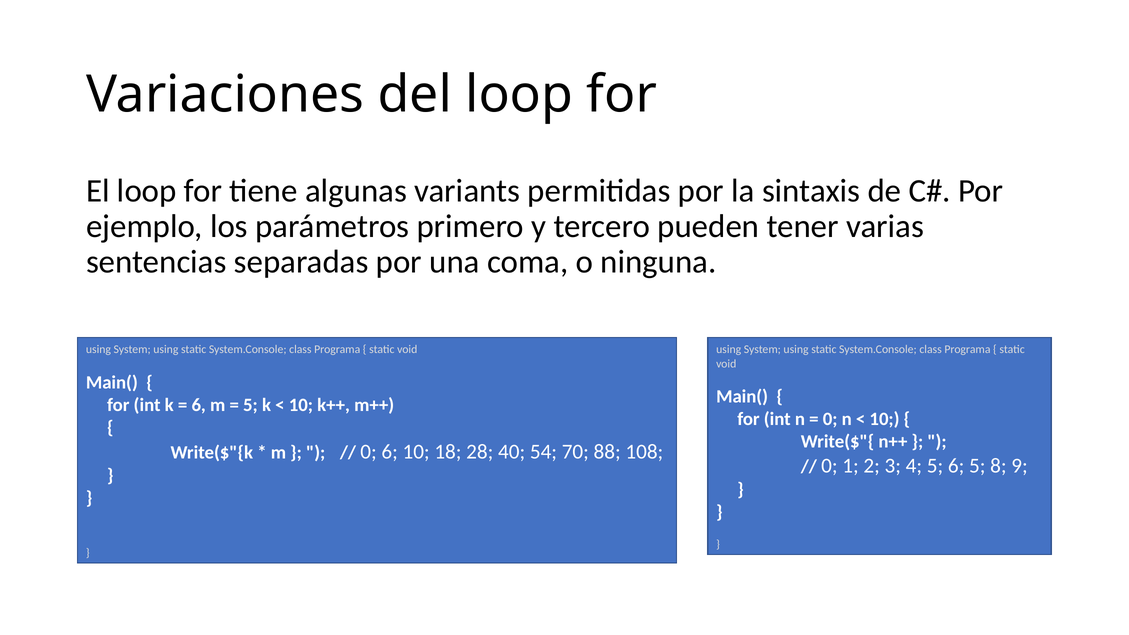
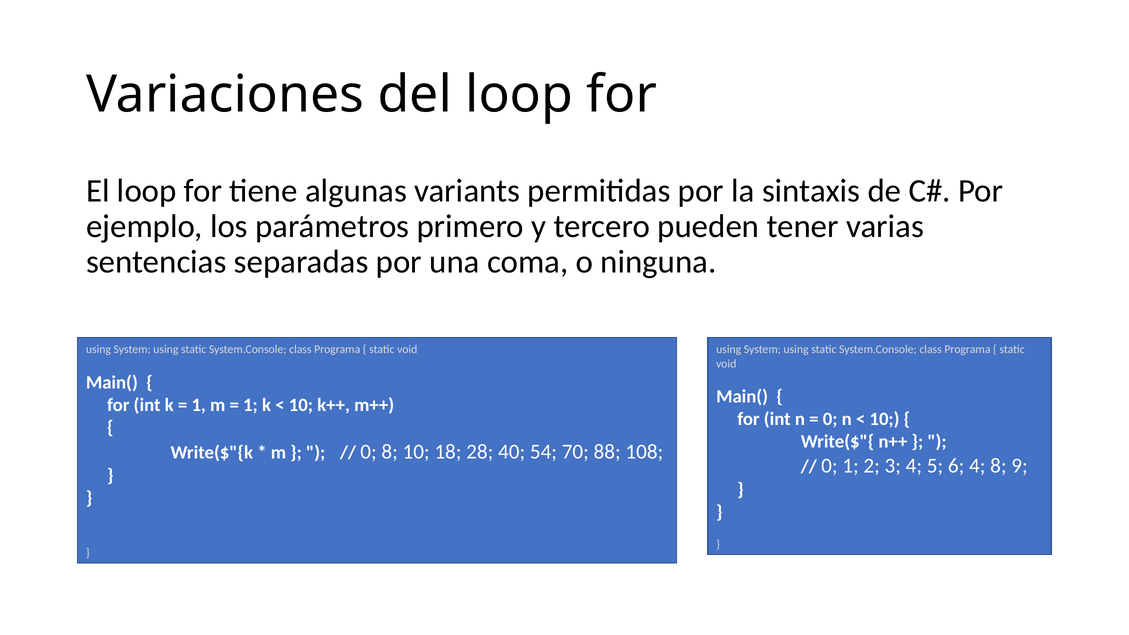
6 at (199, 405): 6 -> 1
5 at (250, 405): 5 -> 1
0 6: 6 -> 8
6 5: 5 -> 4
